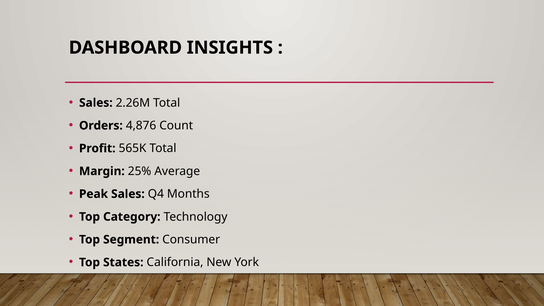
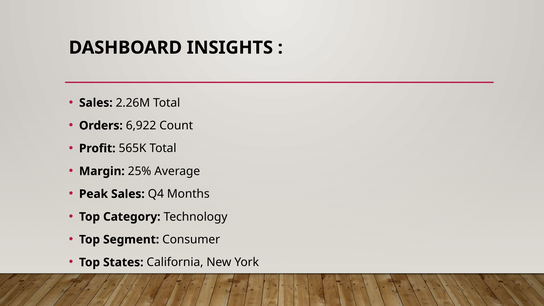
4,876: 4,876 -> 6,922
